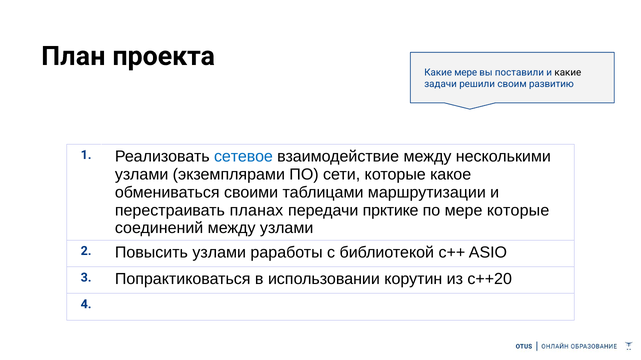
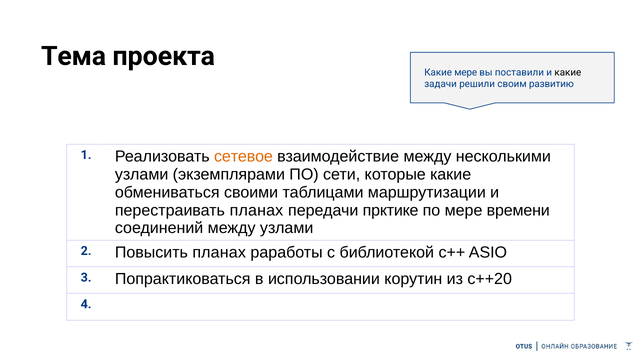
План: План -> Тема
сетевое colour: blue -> orange
которые какое: какое -> какие
мере которые: которые -> времени
Повысить узлами: узлами -> планах
